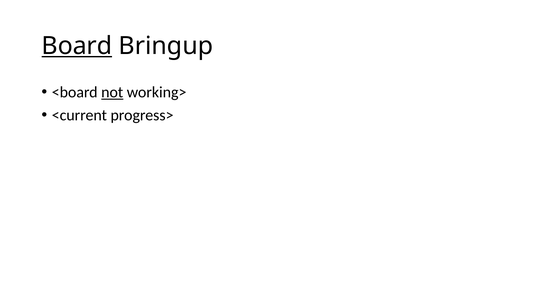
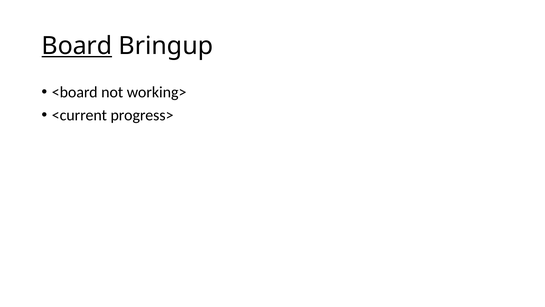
not underline: present -> none
